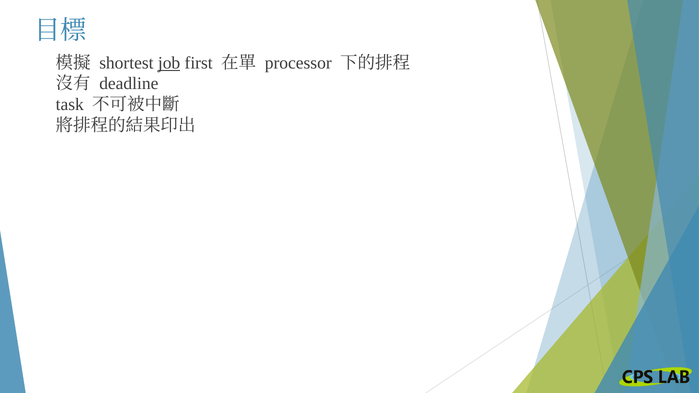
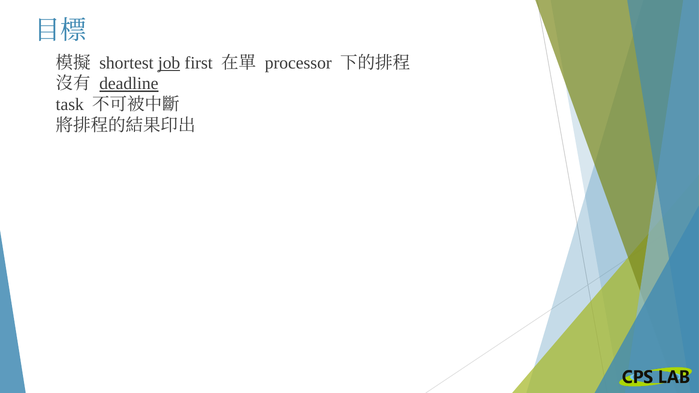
deadline underline: none -> present
